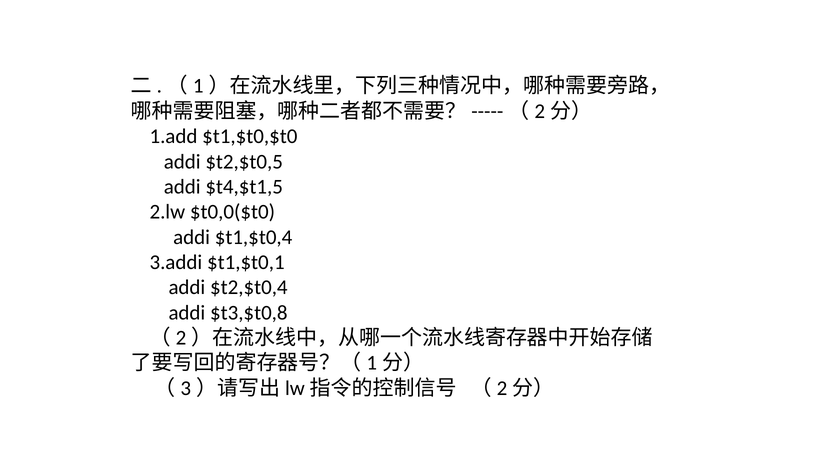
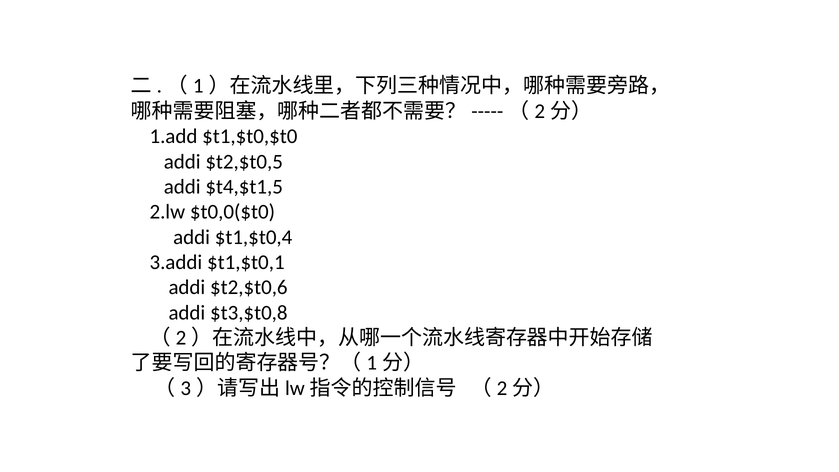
$t2,$t0,4: $t2,$t0,4 -> $t2,$t0,6
